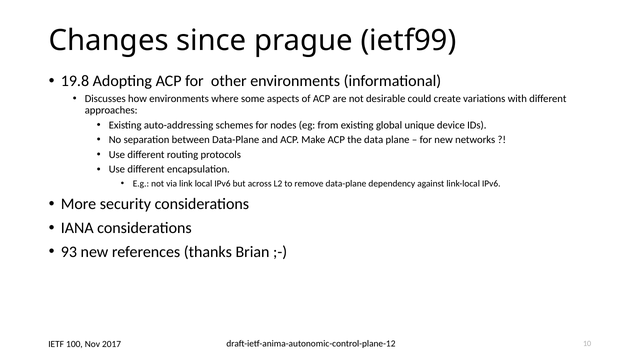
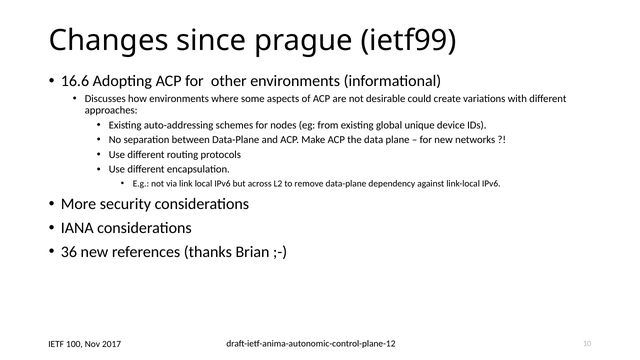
19.8: 19.8 -> 16.6
93: 93 -> 36
